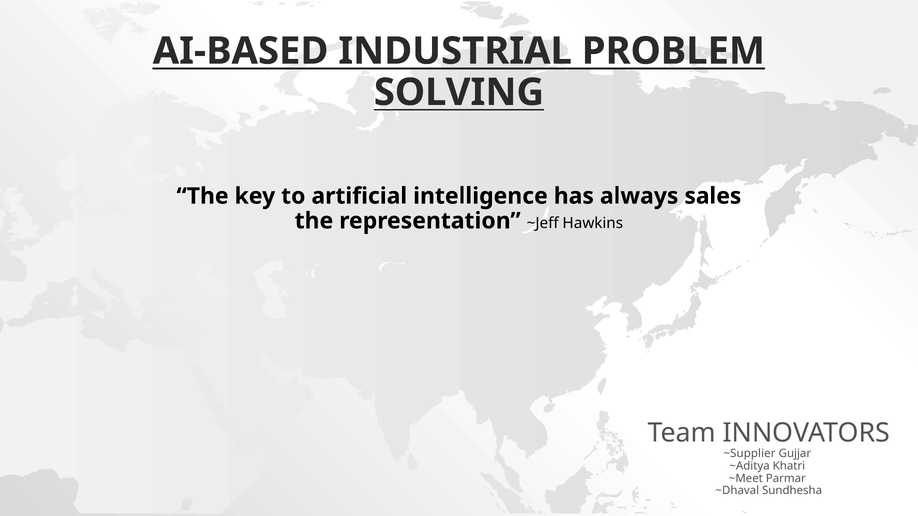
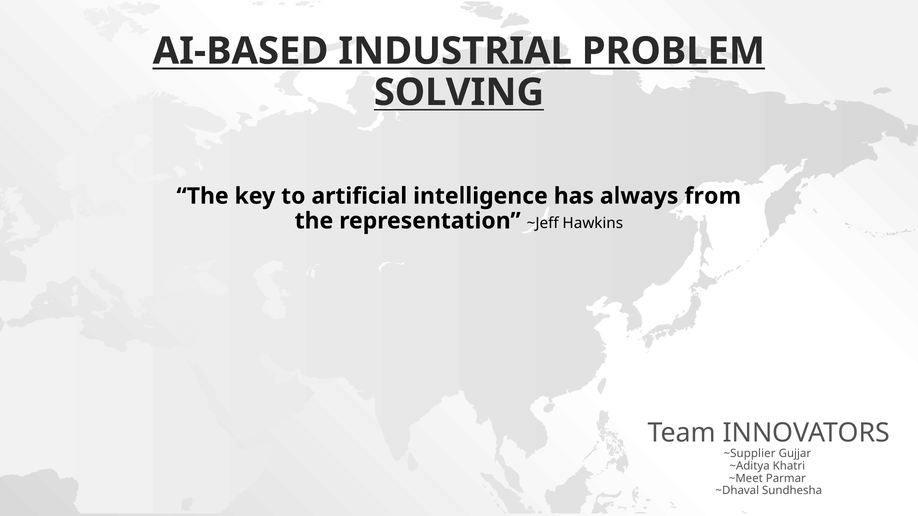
sales: sales -> from
